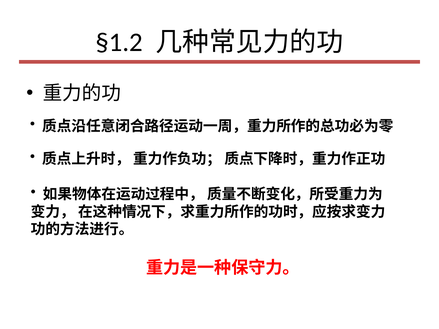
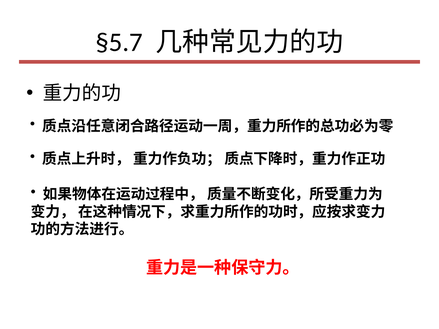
§1.2: §1.2 -> §5.7
